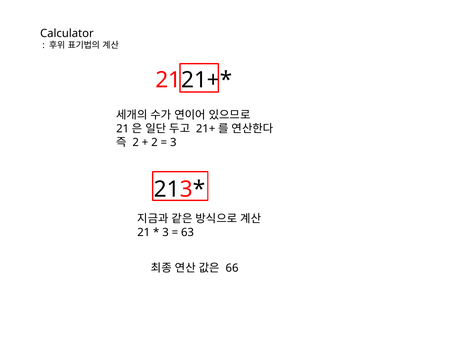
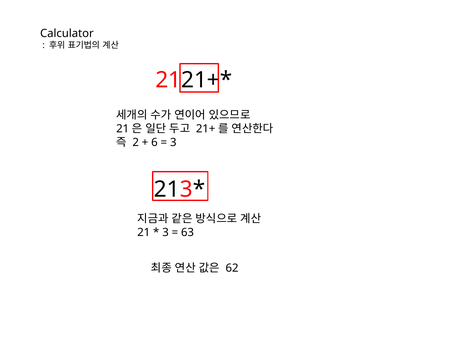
2 at (154, 142): 2 -> 6
66: 66 -> 62
